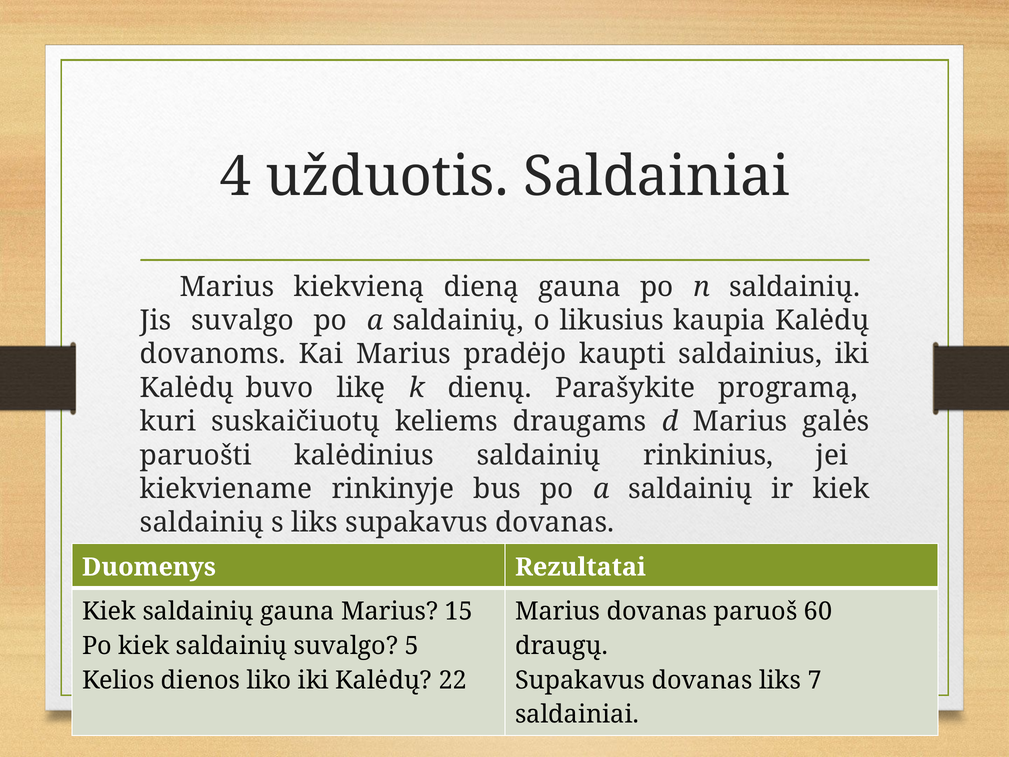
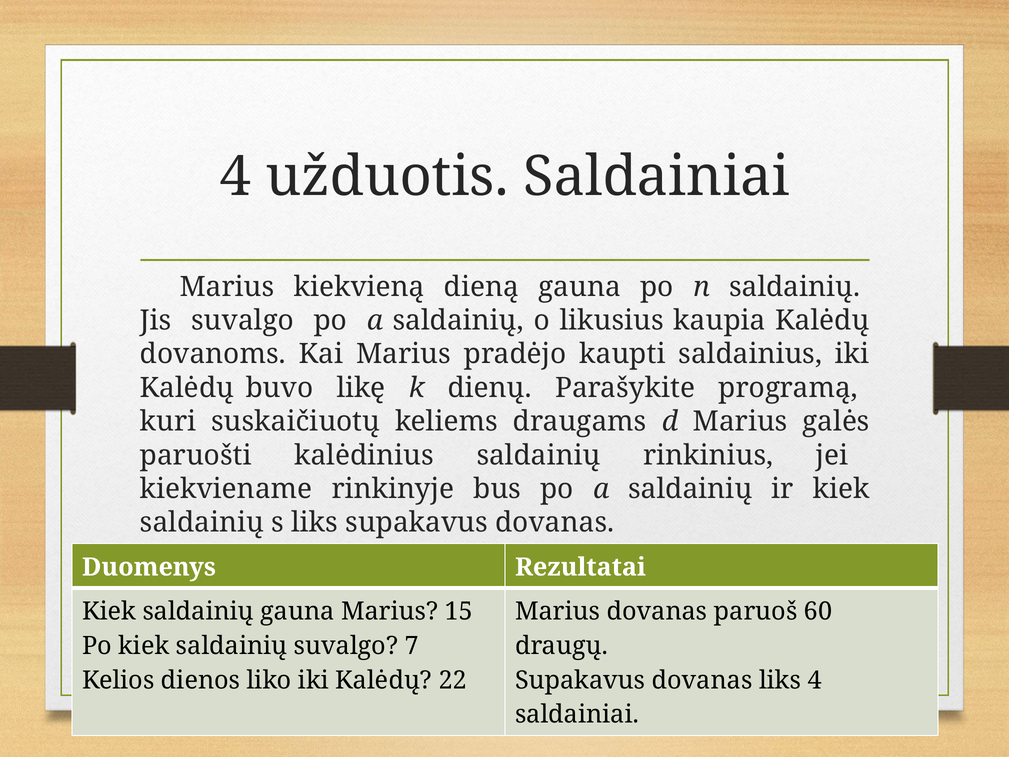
5: 5 -> 7
liks 7: 7 -> 4
